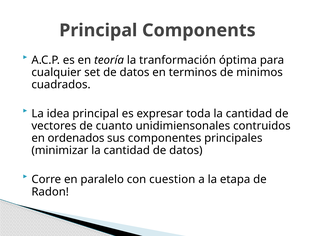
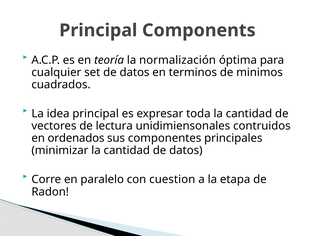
tranformación: tranformación -> normalización
cuanto: cuanto -> lectura
